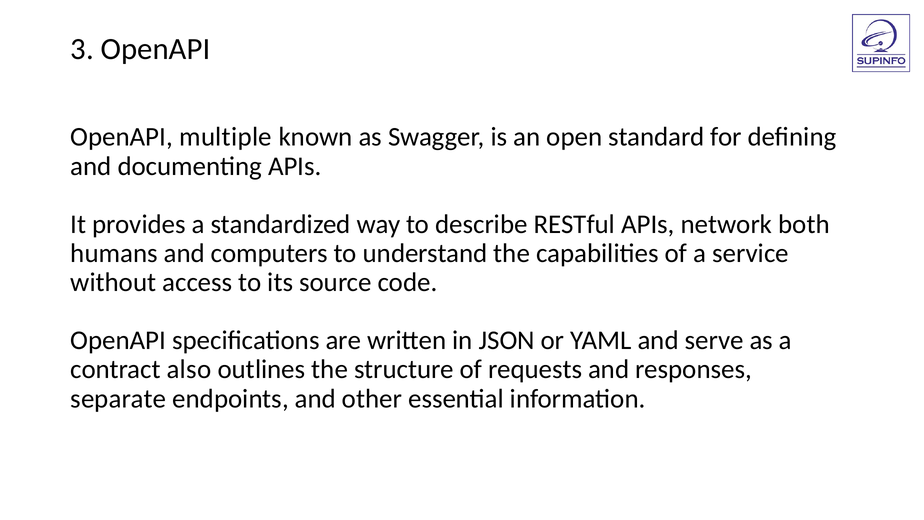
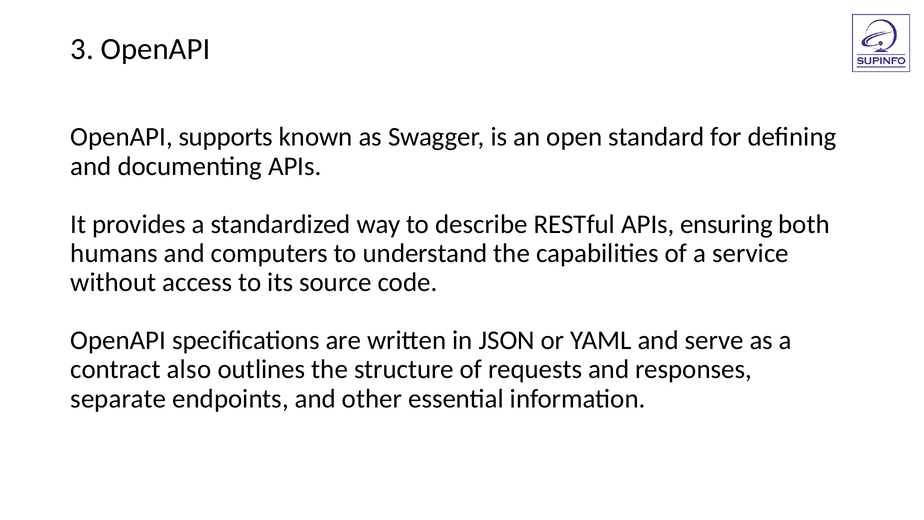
multiple: multiple -> supports
network: network -> ensuring
